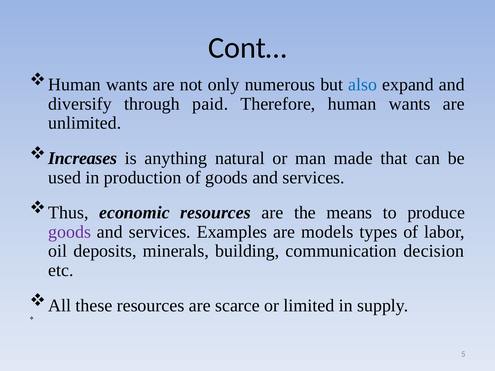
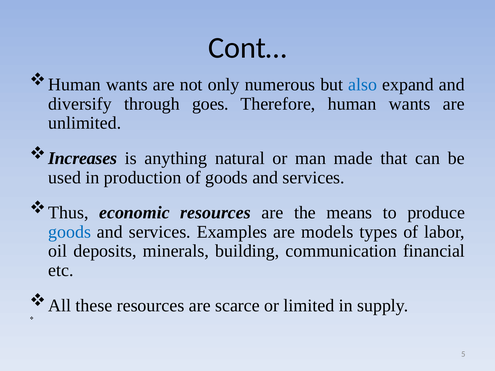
paid: paid -> goes
goods at (70, 232) colour: purple -> blue
decision: decision -> financial
